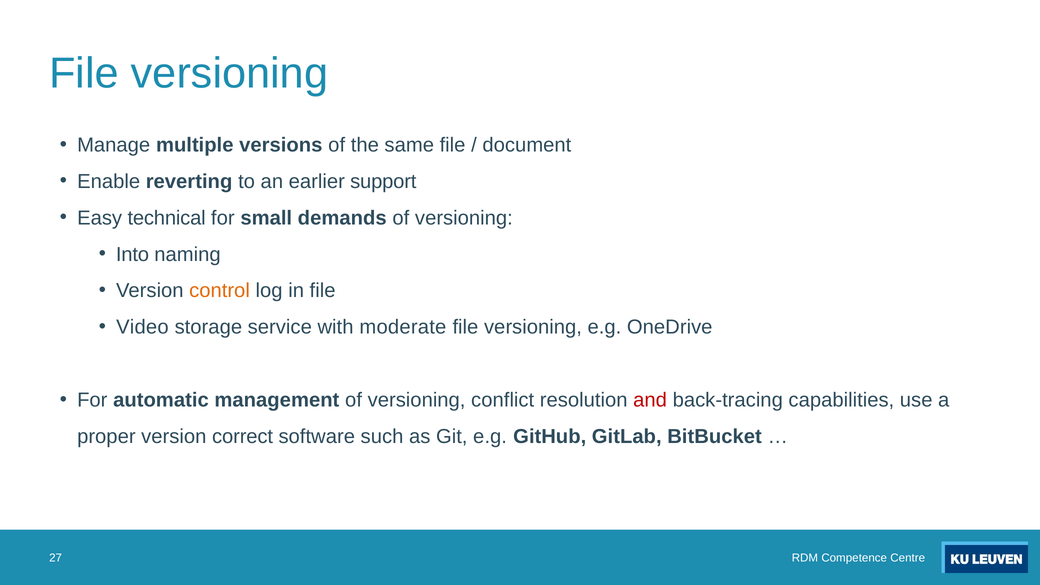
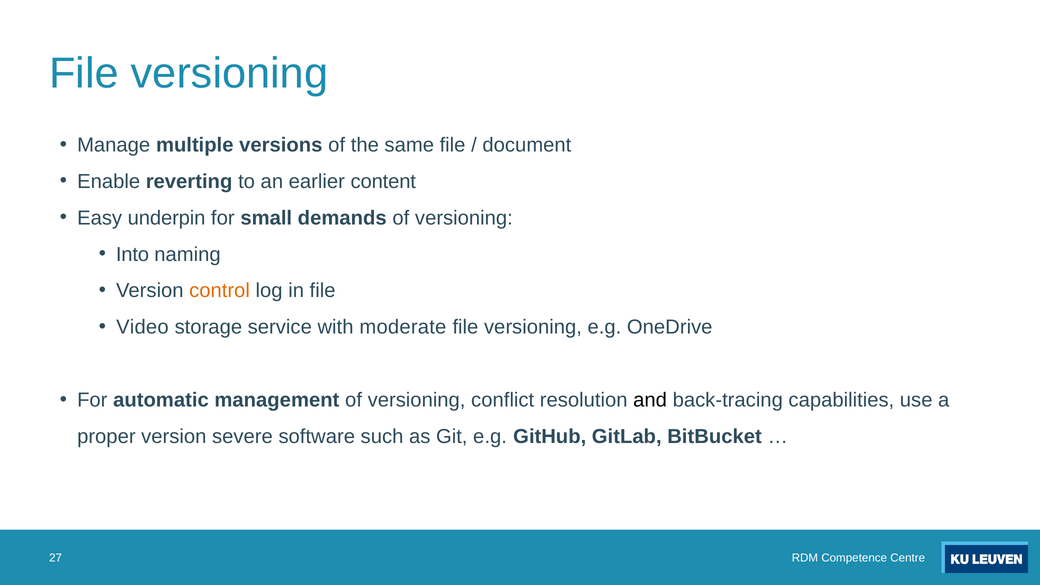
support: support -> content
technical: technical -> underpin
and colour: red -> black
correct: correct -> severe
